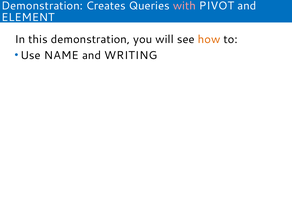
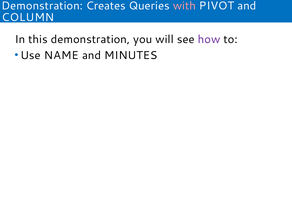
ELEMENT: ELEMENT -> COLUMN
how colour: orange -> purple
WRITING: WRITING -> MINUTES
